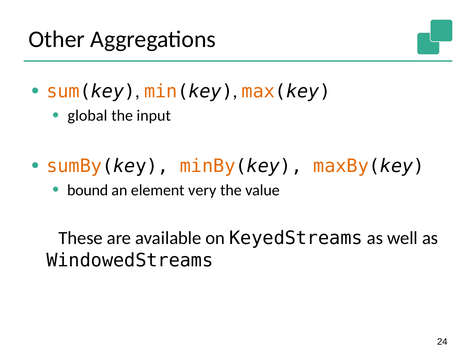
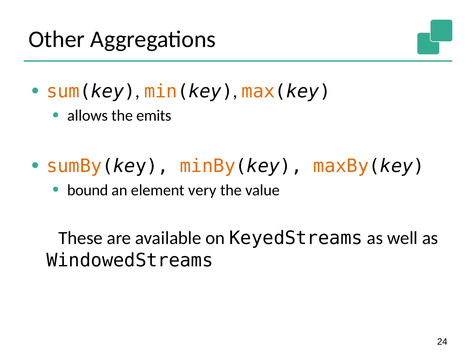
global: global -> allows
input: input -> emits
